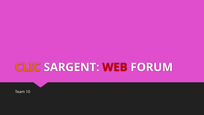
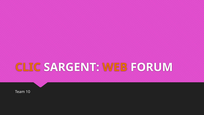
WEB colour: red -> orange
